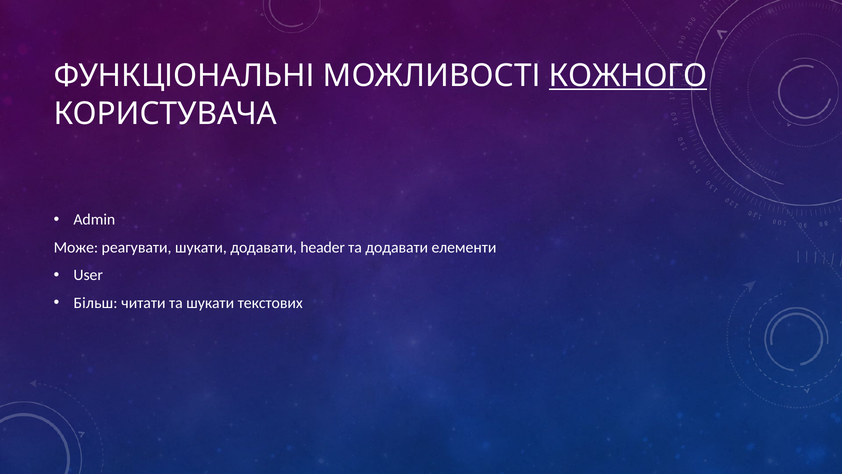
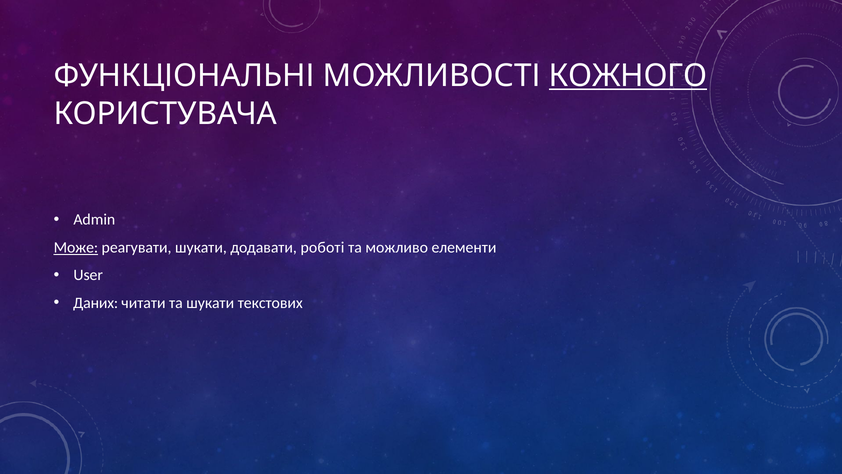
Може underline: none -> present
header: header -> роботі
та додавати: додавати -> можливо
Більш: Більш -> Даних
